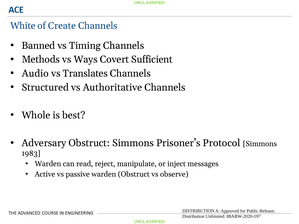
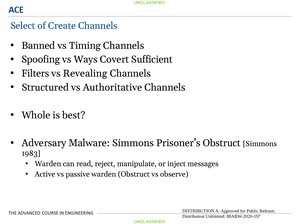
White: White -> Select
Methods: Methods -> Spoofing
Audio: Audio -> Filters
Translates: Translates -> Revealing
Adversary Obstruct: Obstruct -> Malware
Prisoner’s Protocol: Protocol -> Obstruct
